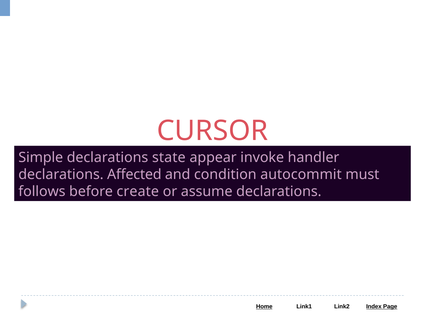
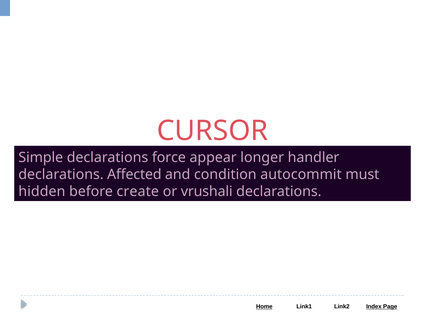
state: state -> force
invoke: invoke -> longer
follows: follows -> hidden
assume: assume -> vrushali
